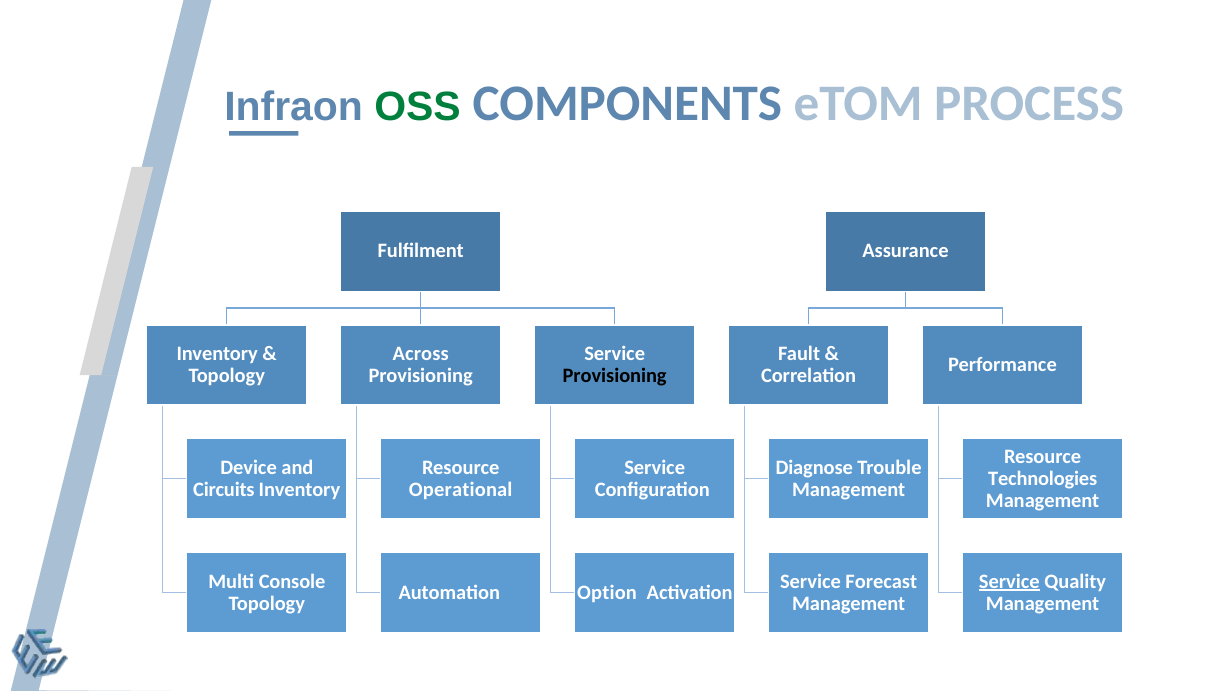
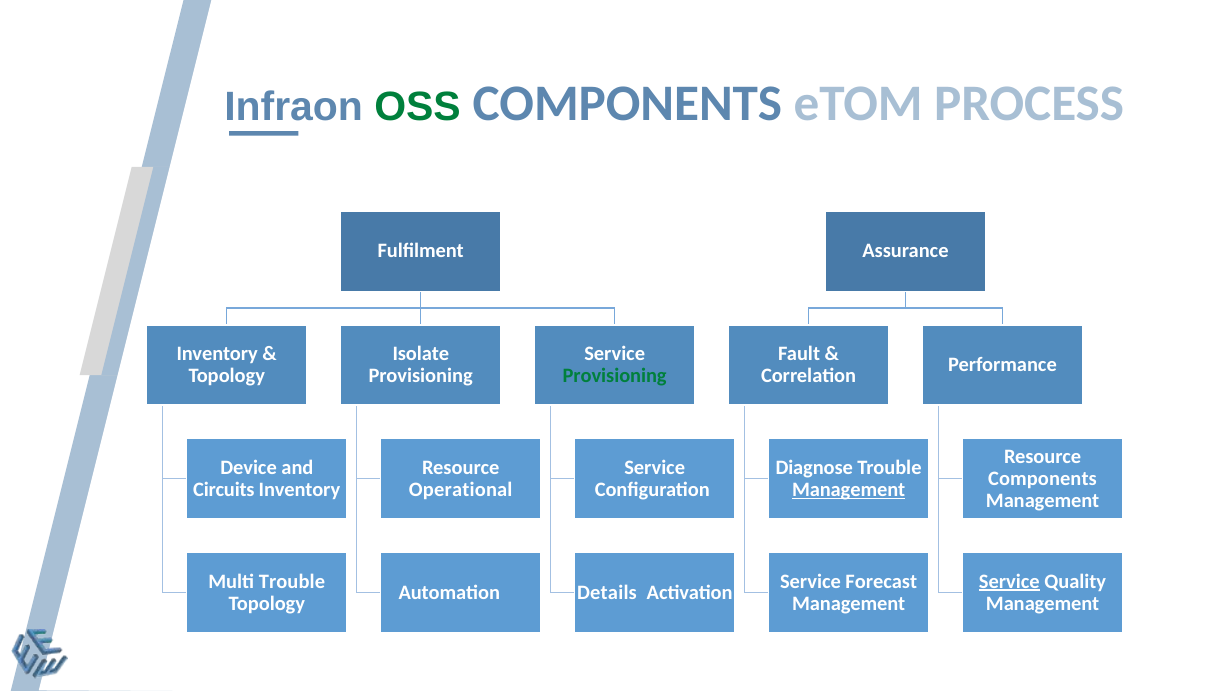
Across: Across -> Isolate
Provisioning at (615, 376) colour: black -> green
Technologies at (1043, 479): Technologies -> Components
Management at (849, 490) underline: none -> present
Multi Console: Console -> Trouble
Option: Option -> Details
